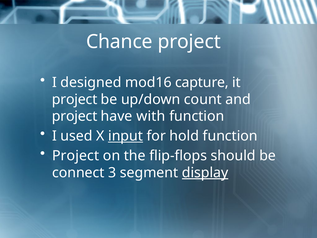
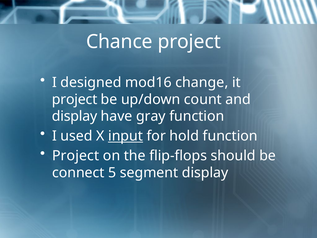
capture: capture -> change
project at (75, 116): project -> display
with: with -> gray
3: 3 -> 5
display at (205, 173) underline: present -> none
